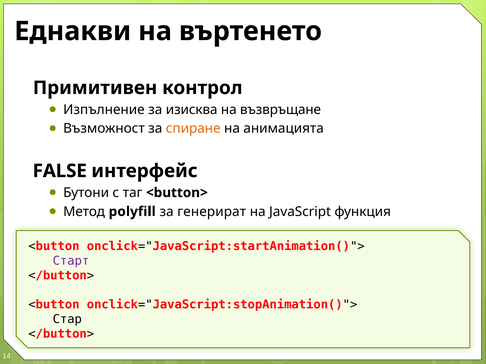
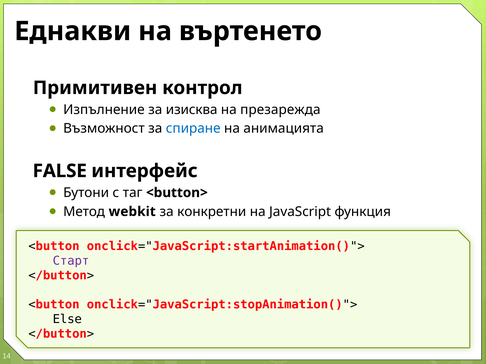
възвръщане: възвръщане -> презарежда
спиране colour: orange -> blue
polyfill: polyfill -> webkit
генерират: генерират -> конкретни
Стар: Стар -> Else
